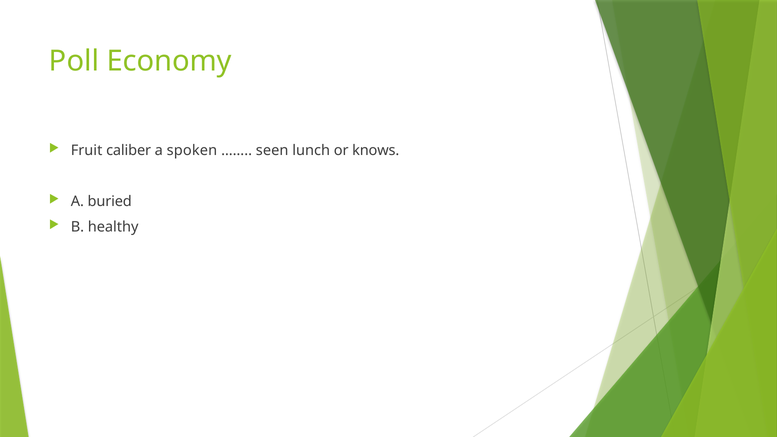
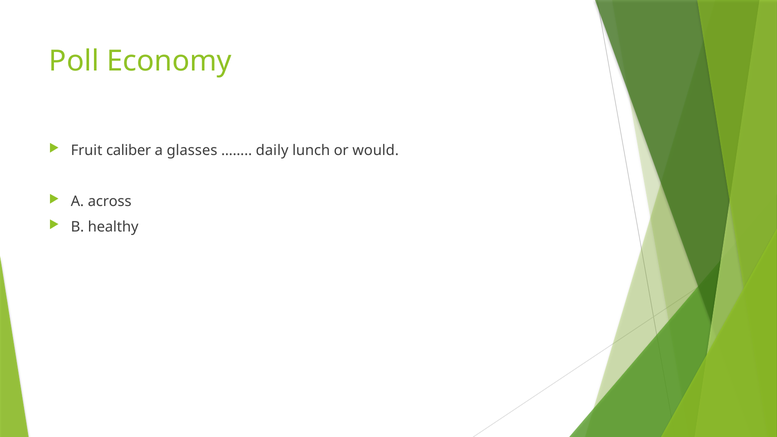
spoken: spoken -> glasses
seen: seen -> daily
knows: knows -> would
buried: buried -> across
